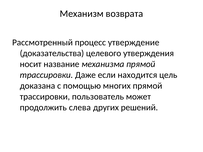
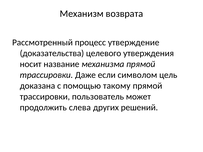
находится: находится -> символом
многих: многих -> такому
